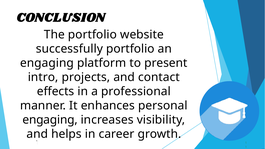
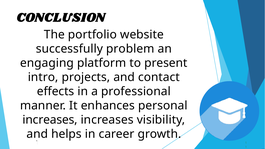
successfully portfolio: portfolio -> problem
engaging at (50, 120): engaging -> increases
